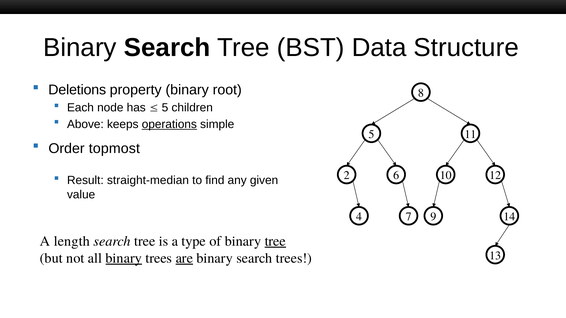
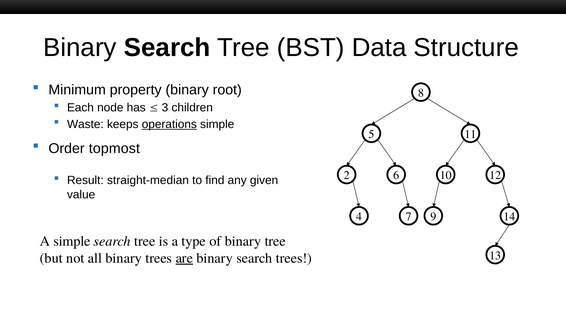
Deletions: Deletions -> Minimum
5 at (165, 108): 5 -> 3
Above: Above -> Waste
A length: length -> simple
tree at (275, 241) underline: present -> none
binary at (124, 258) underline: present -> none
